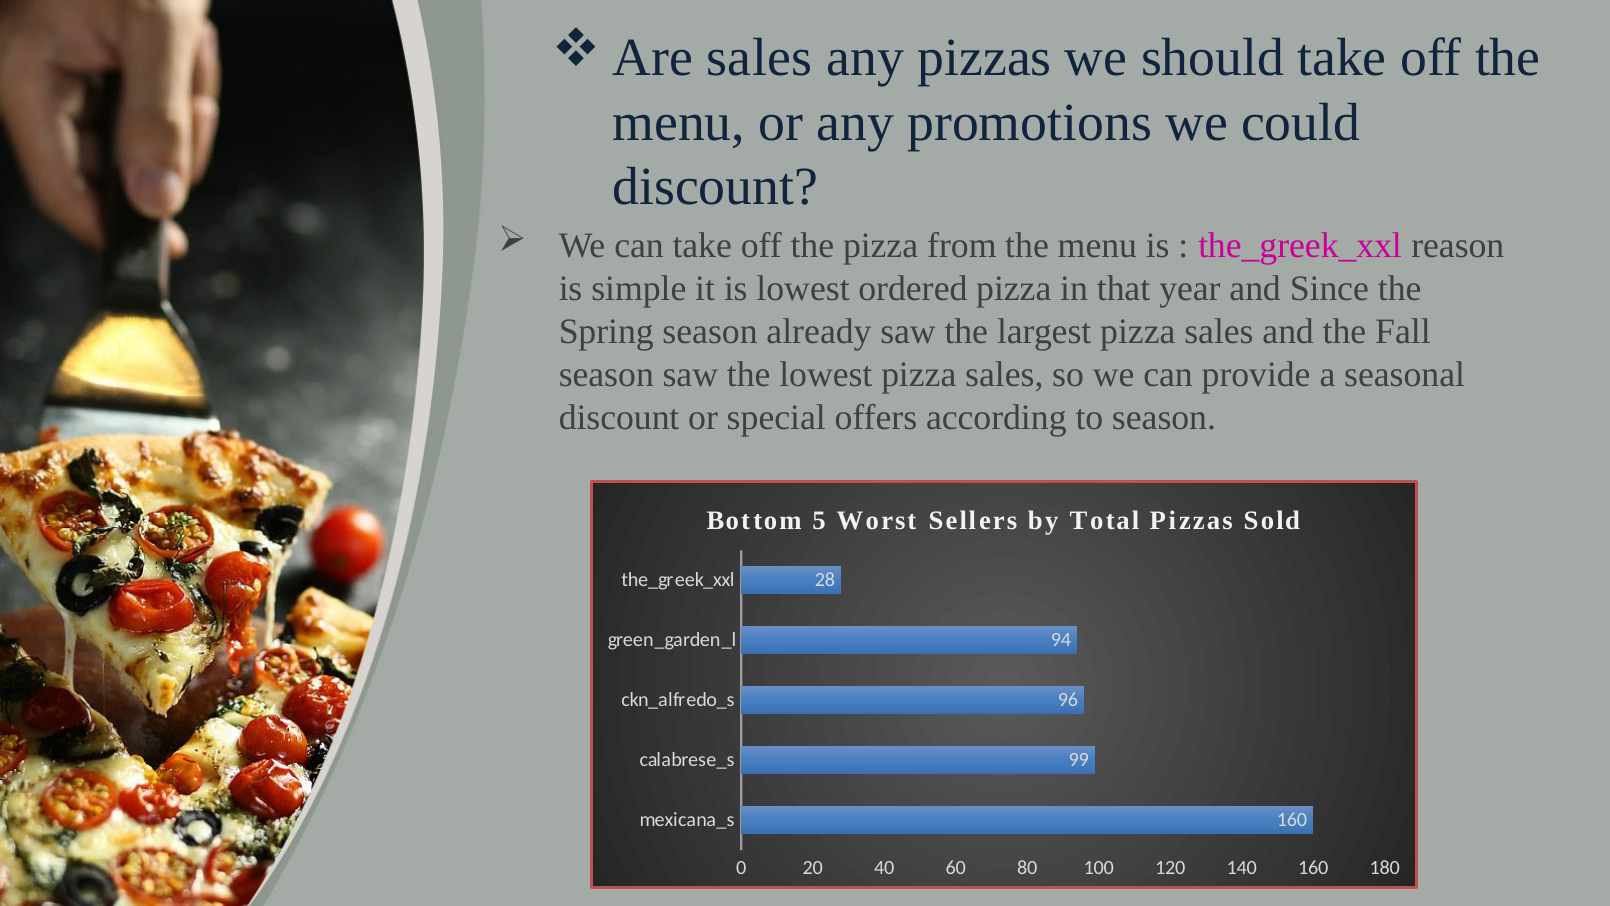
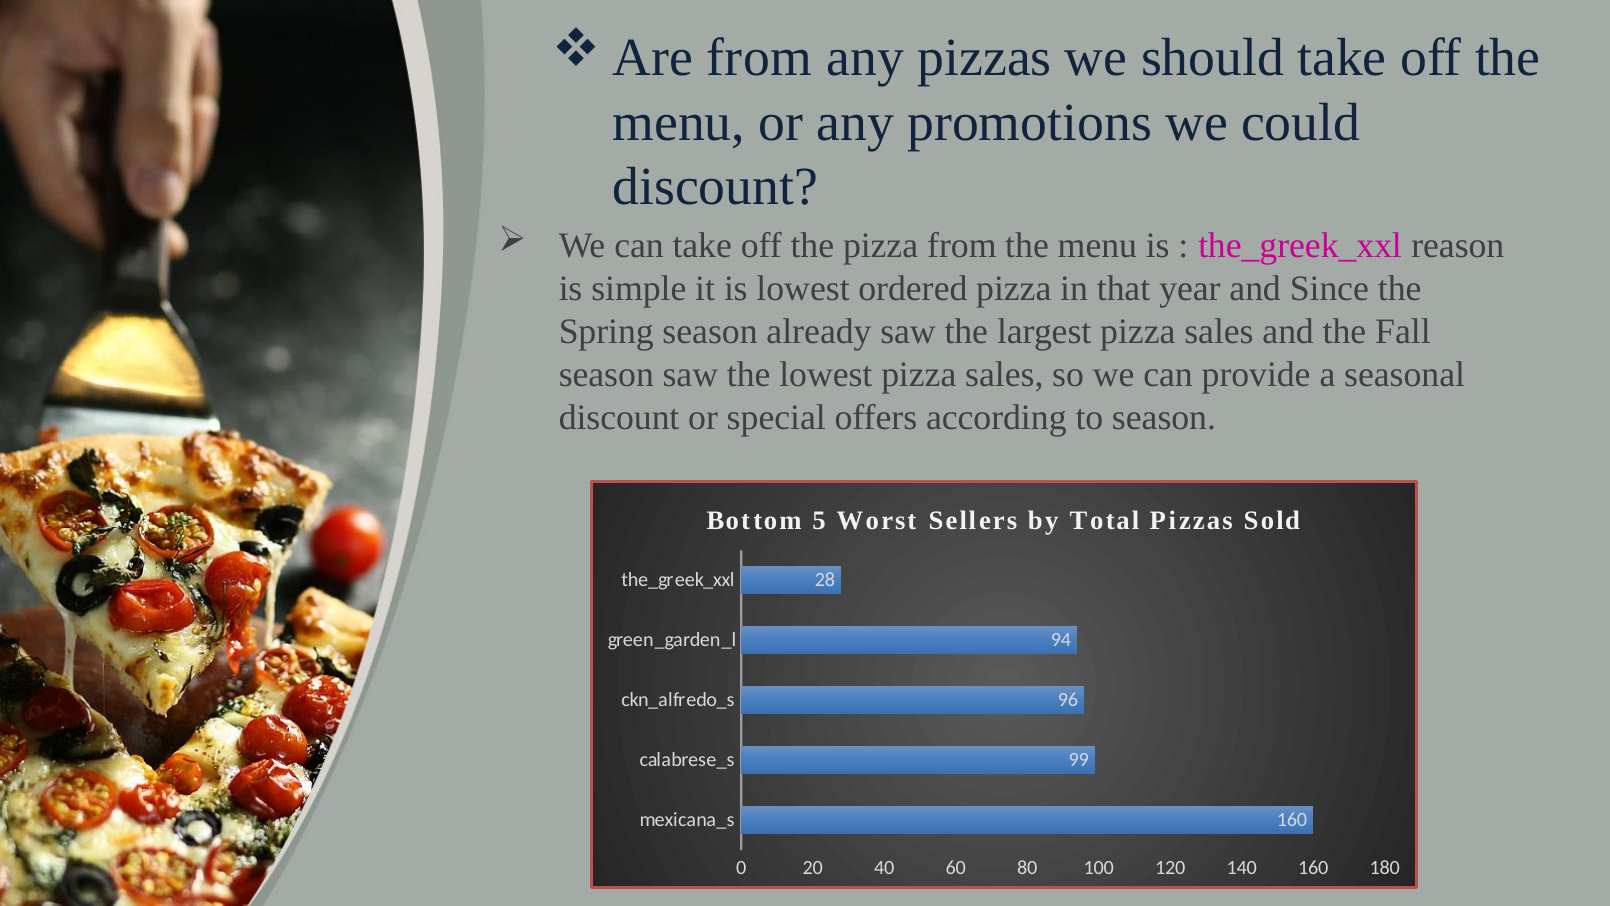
sales at (760, 58): sales -> from
